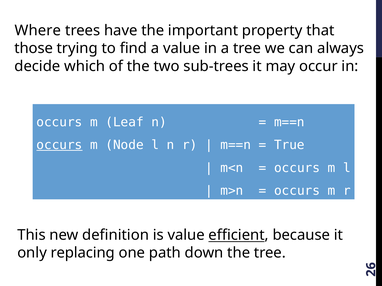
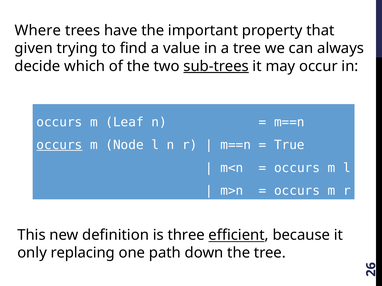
those: those -> given
sub-trees underline: none -> present
is value: value -> three
